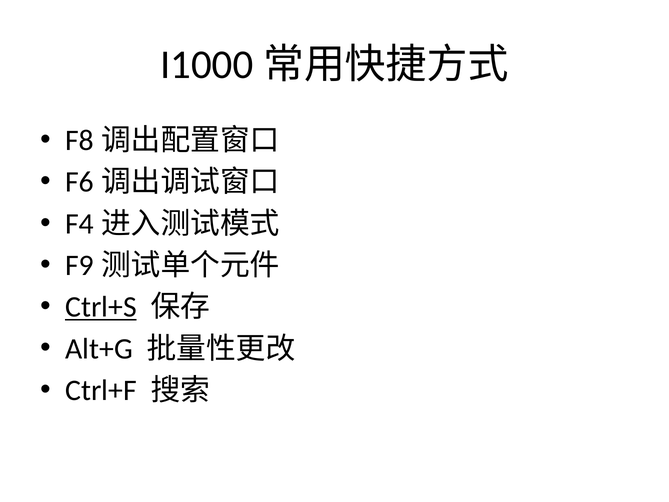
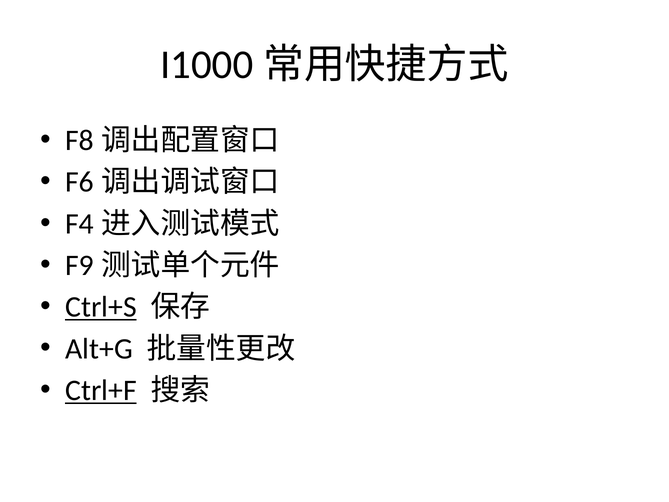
Ctrl+F underline: none -> present
